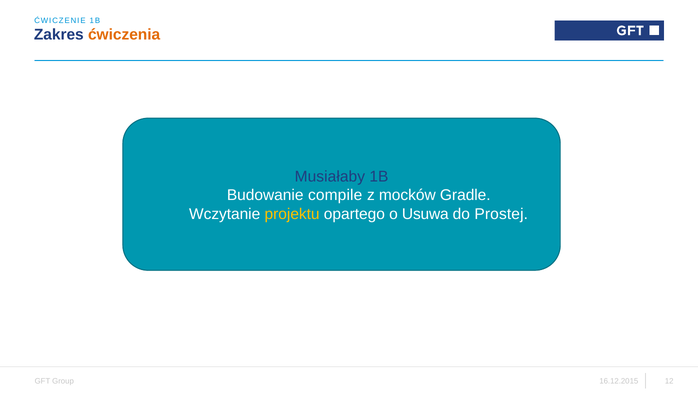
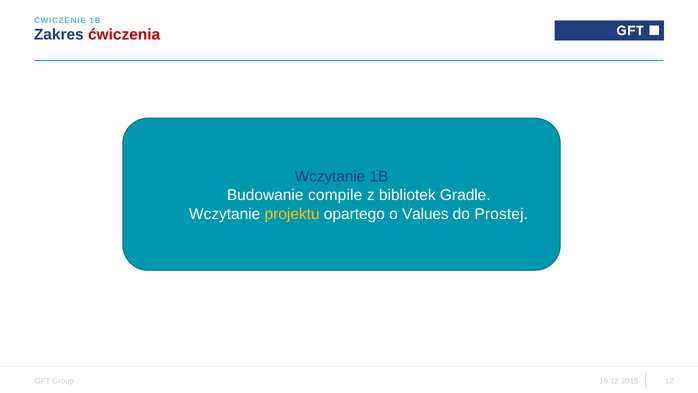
ćwiczenia colour: orange -> red
Musiałaby at (330, 177): Musiałaby -> Wczytanie
mocków: mocków -> bibliotek
Usuwa: Usuwa -> Values
